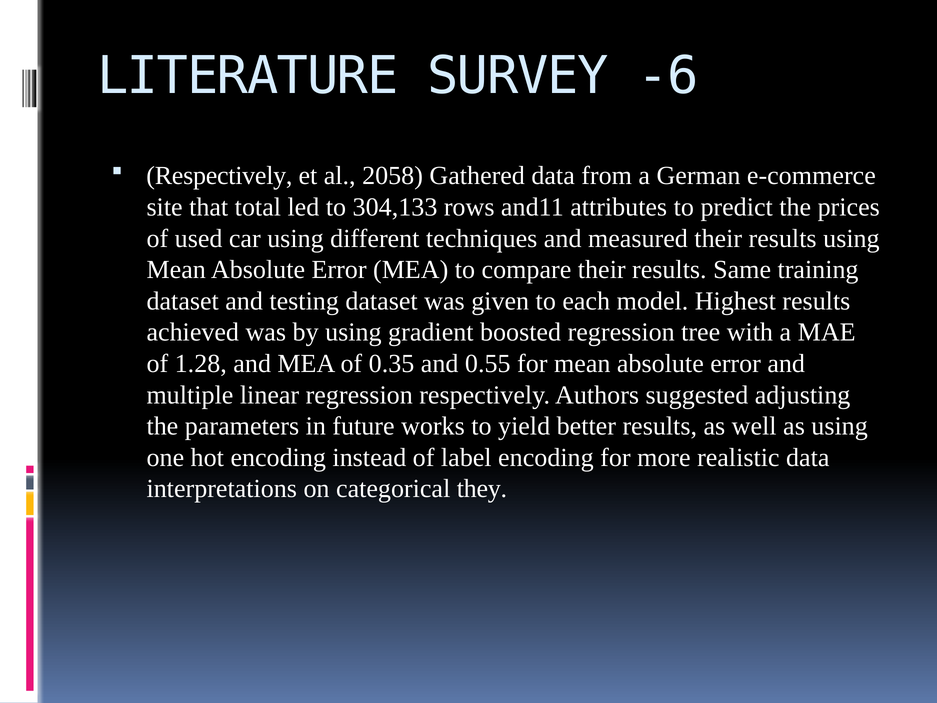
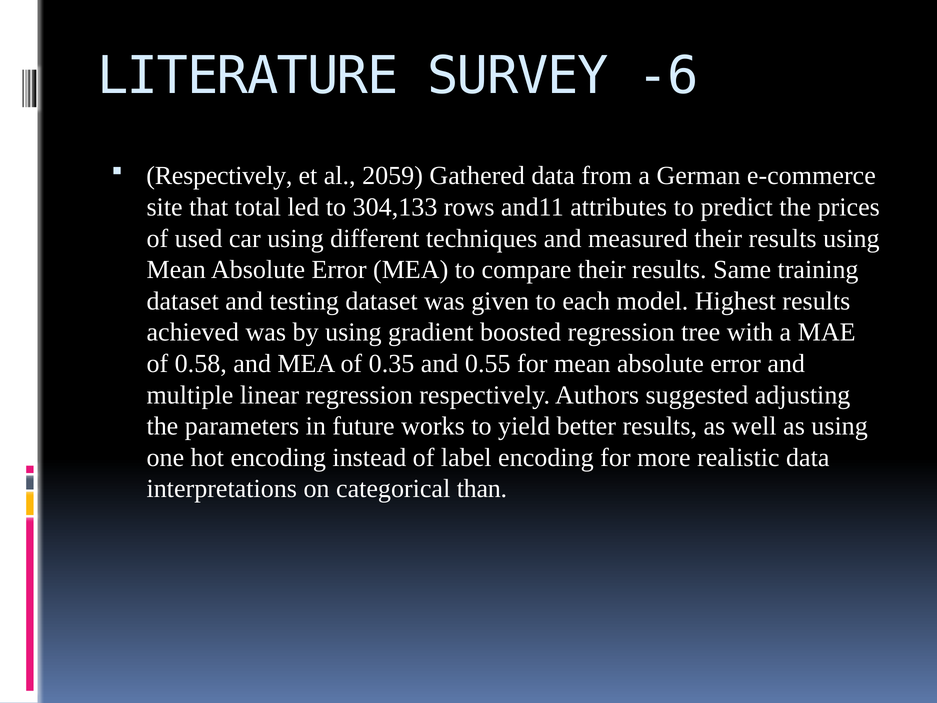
2058: 2058 -> 2059
1.28: 1.28 -> 0.58
they: they -> than
